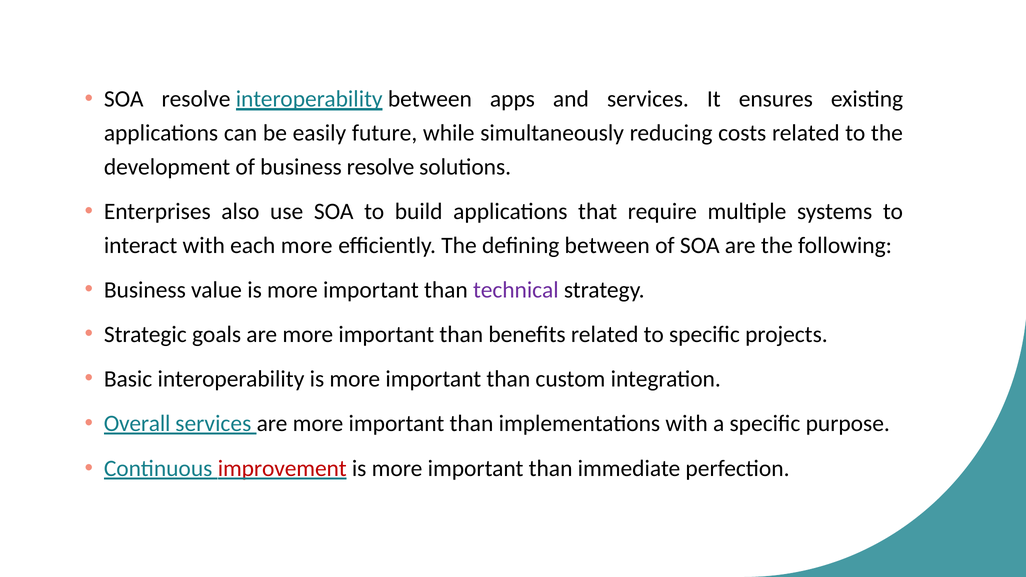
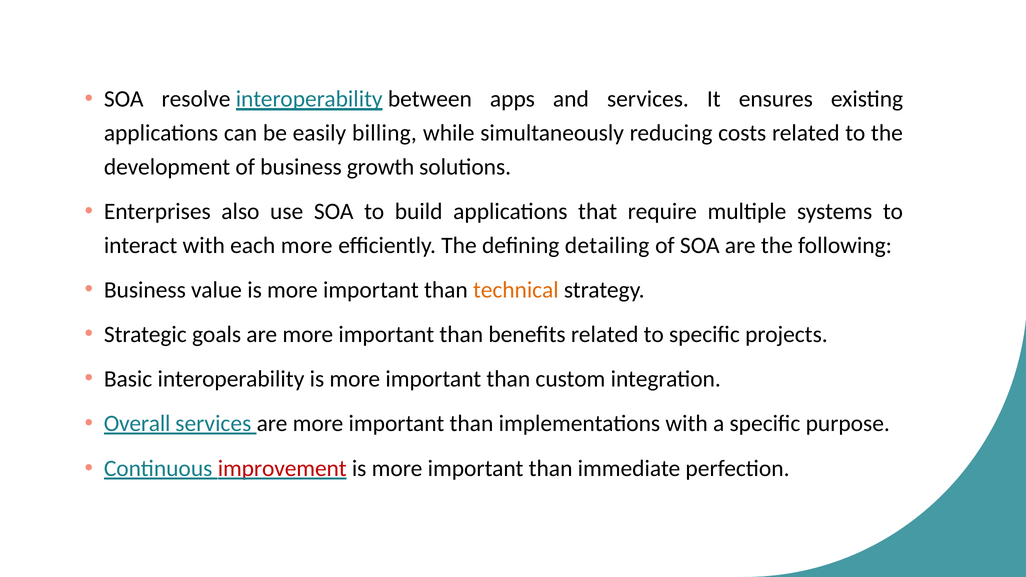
future: future -> billing
business resolve: resolve -> growth
defining between: between -> detailing
technical colour: purple -> orange
